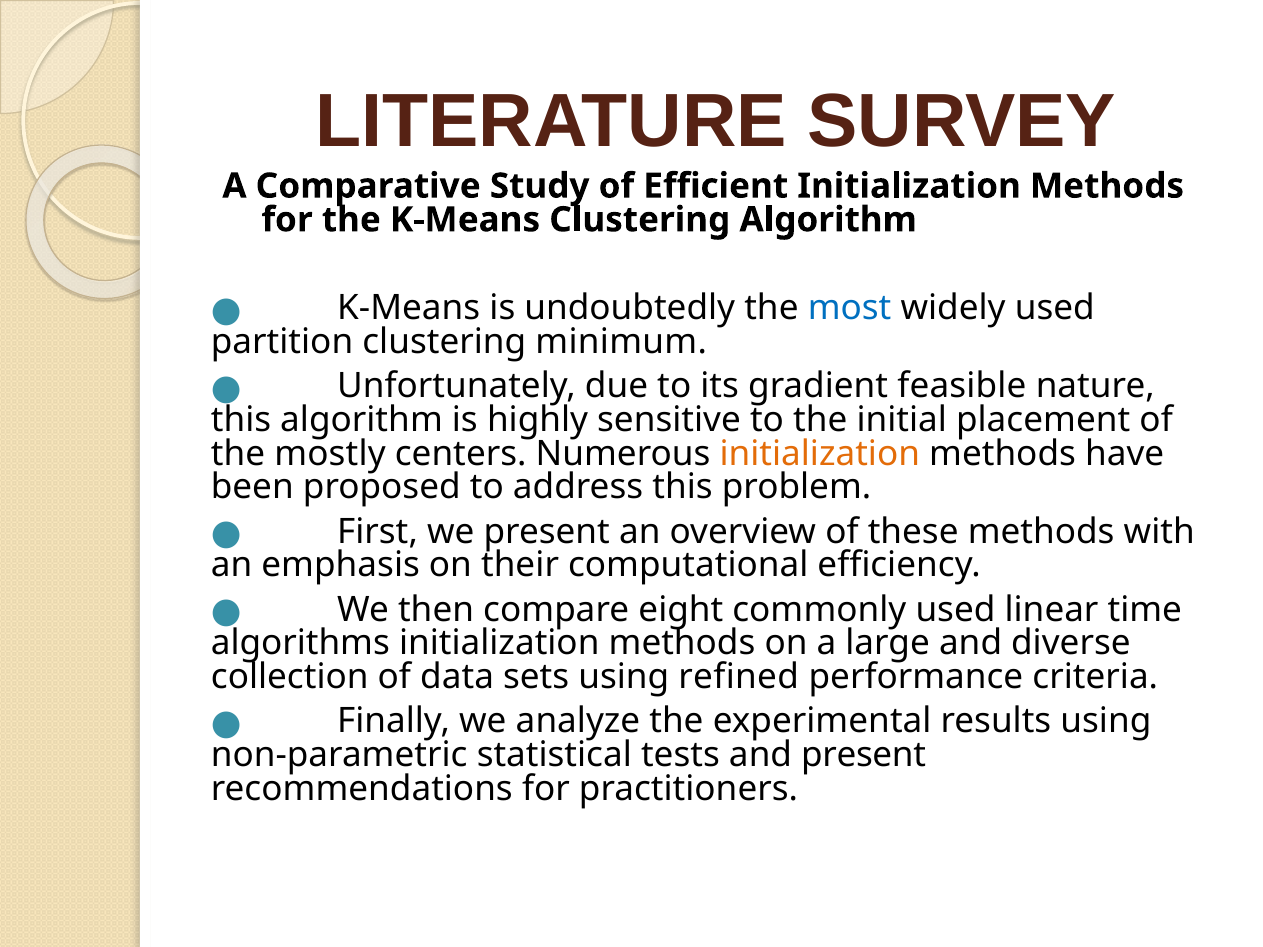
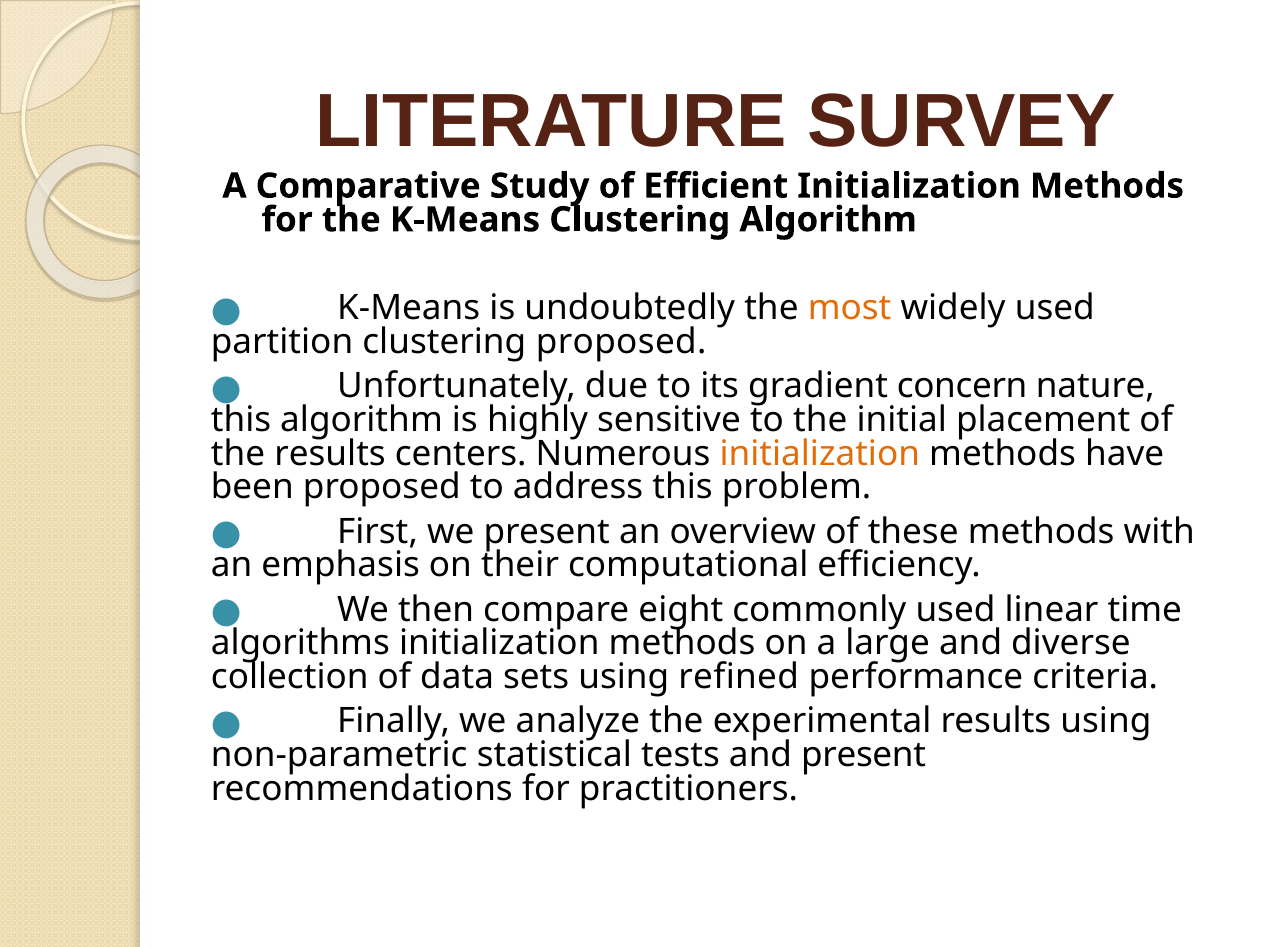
most colour: blue -> orange
clustering minimum: minimum -> proposed
feasible: feasible -> concern
the mostly: mostly -> results
